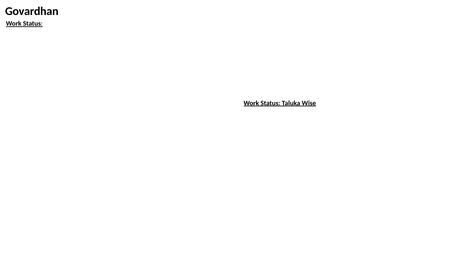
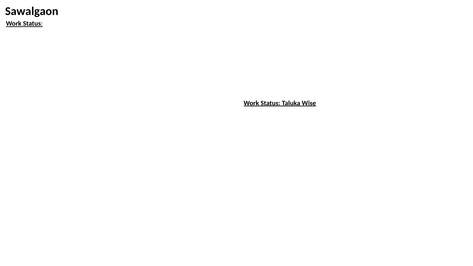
Govardhan: Govardhan -> Sawalgaon
